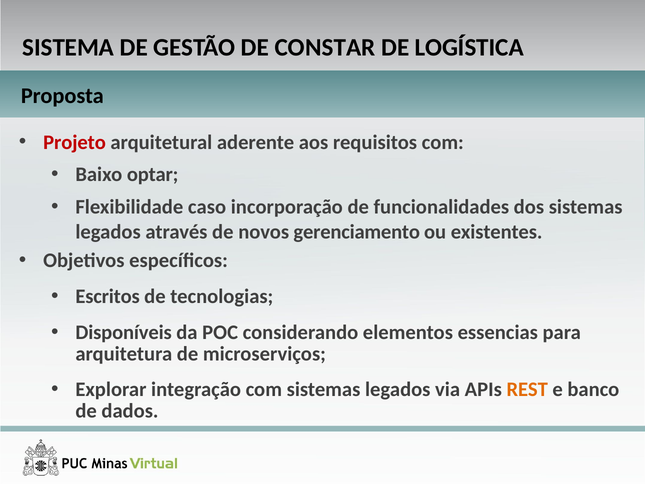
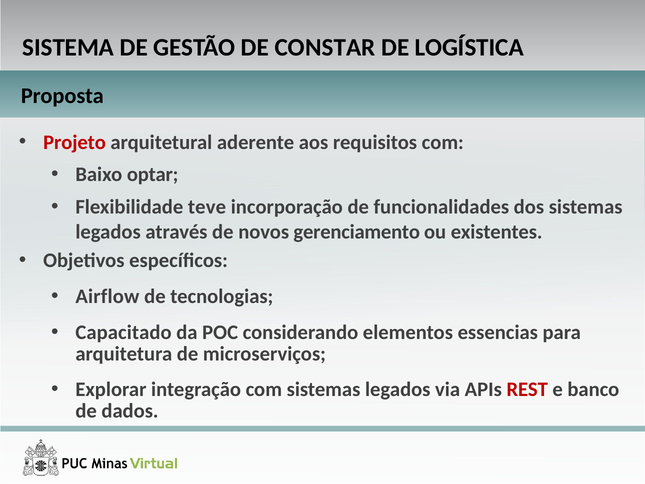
caso: caso -> teve
Escritos: Escritos -> Airflow
Disponíveis: Disponíveis -> Capacitado
REST colour: orange -> red
